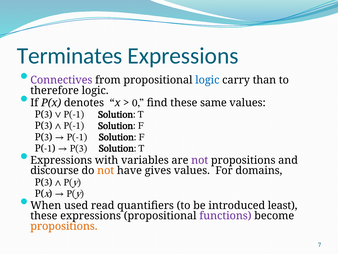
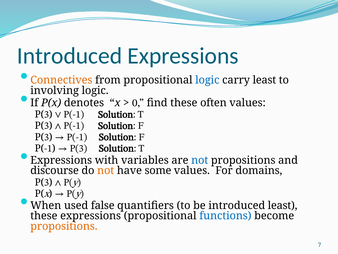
Terminates at (70, 56): Terminates -> Introduced
Connectives colour: purple -> orange
carry than: than -> least
therefore: therefore -> involving
same: same -> often
not at (200, 160) colour: purple -> blue
gives: gives -> some
read: read -> false
functions colour: purple -> blue
